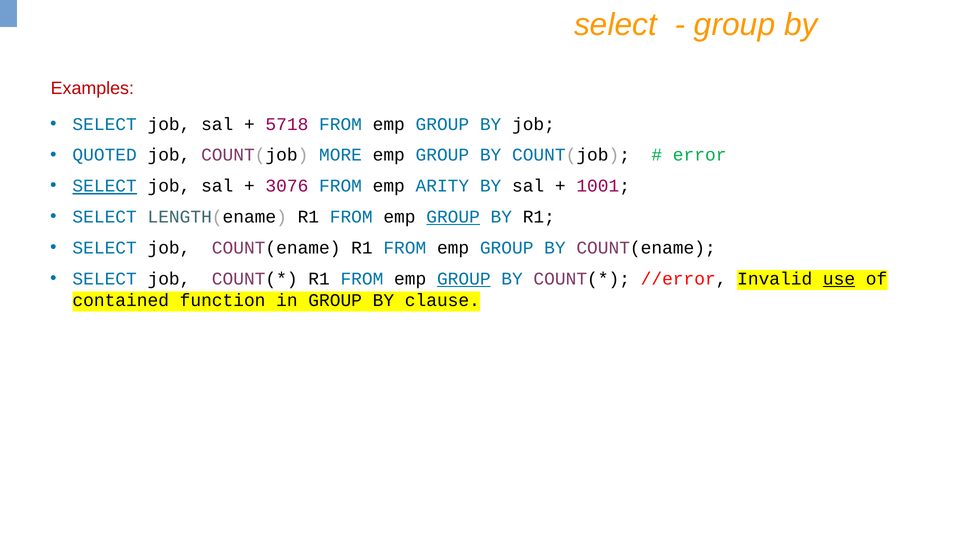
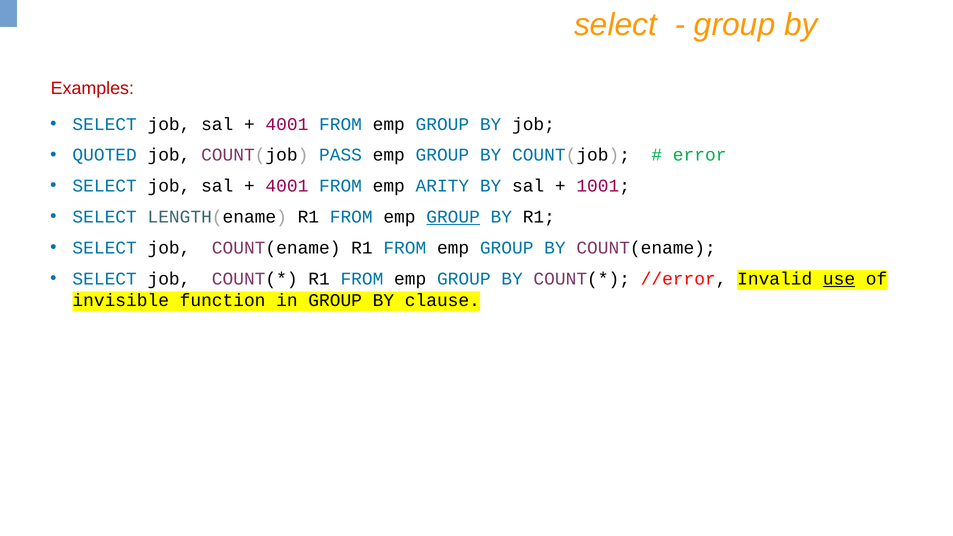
5718 at (287, 124): 5718 -> 4001
MORE: MORE -> PASS
SELECT at (105, 186) underline: present -> none
3076 at (287, 186): 3076 -> 4001
GROUP at (464, 279) underline: present -> none
contained: contained -> invisible
